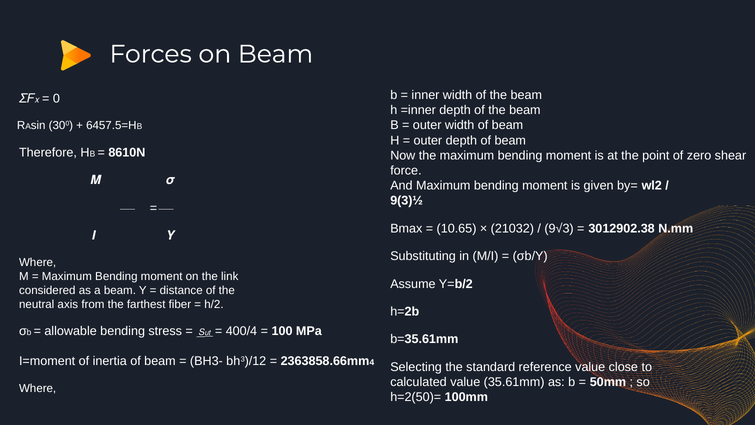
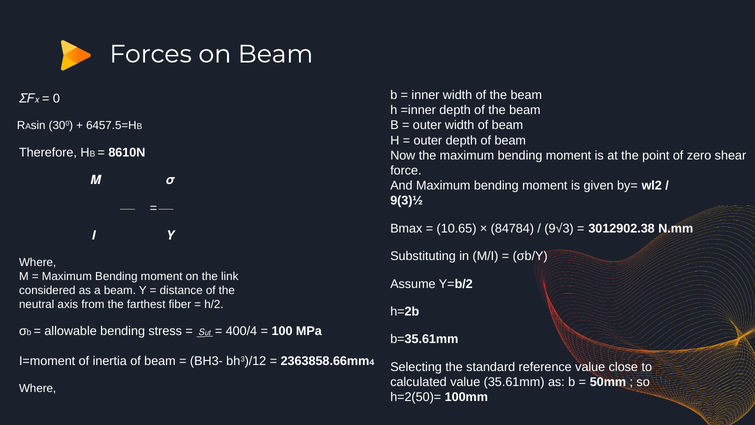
21032: 21032 -> 84784
